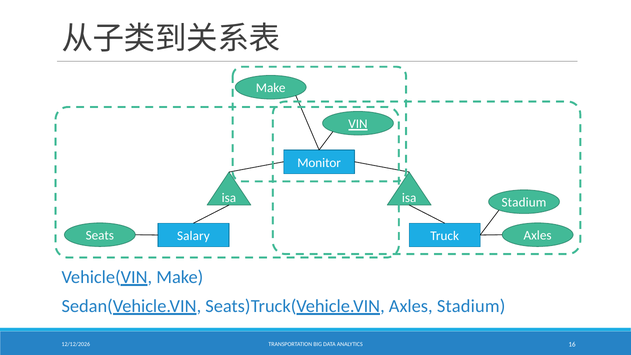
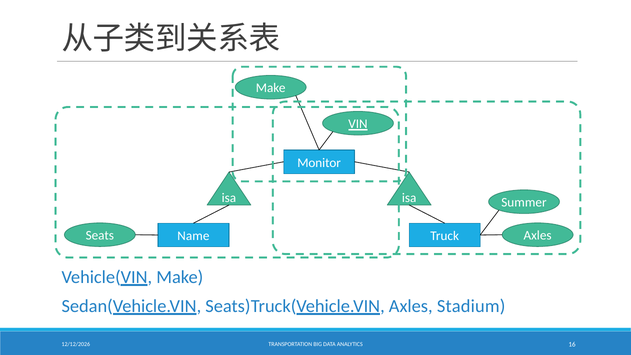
Stadium at (524, 203): Stadium -> Summer
Salary: Salary -> Name
